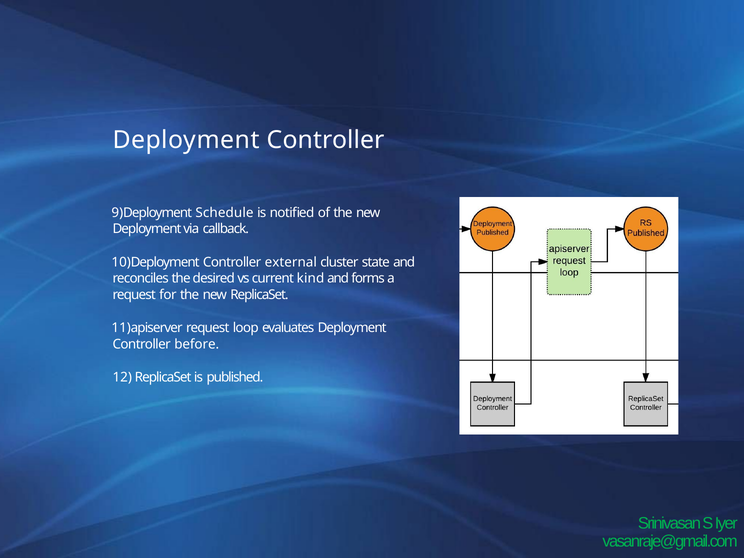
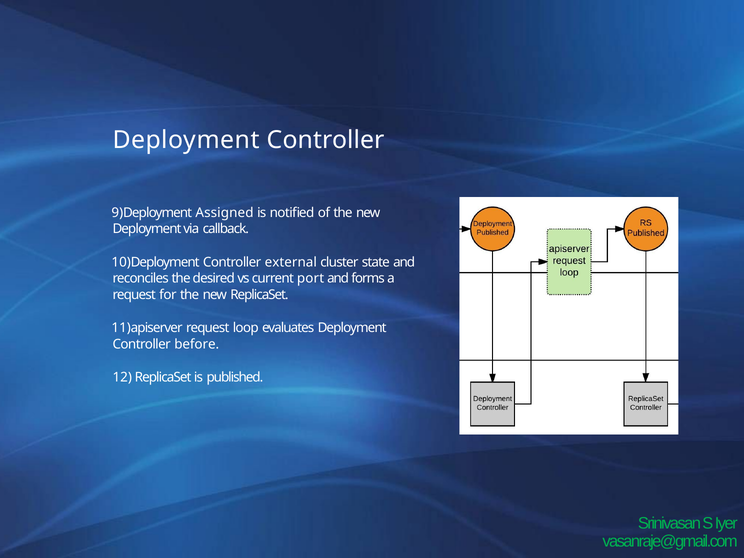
Schedule: Schedule -> Assigned
kind: kind -> port
